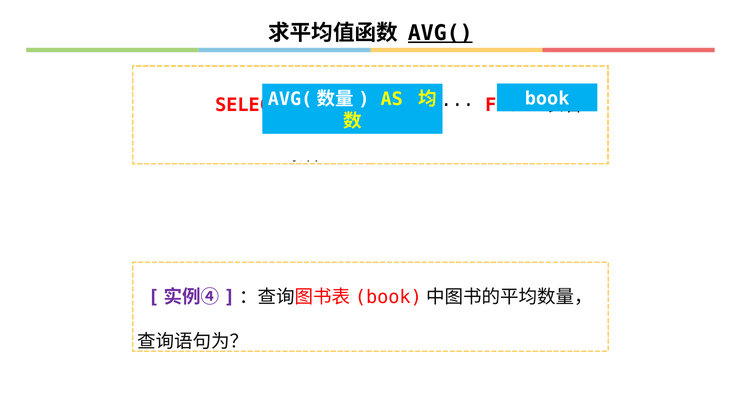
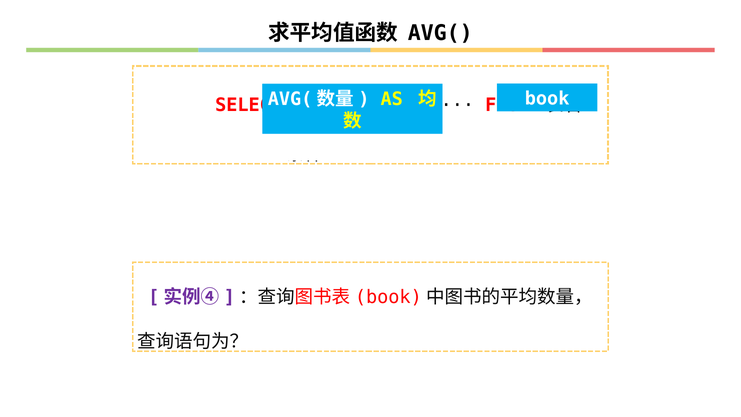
AVG( underline: present -> none
